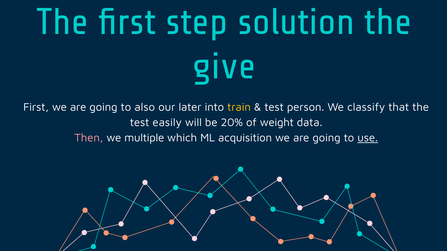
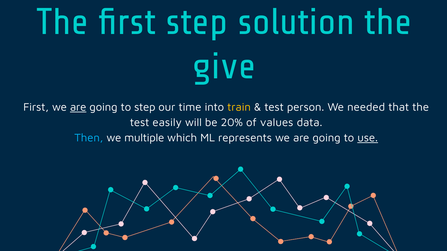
are at (78, 107) underline: none -> present
to also: also -> step
later: later -> time
classify: classify -> needed
weight: weight -> values
Then colour: pink -> light blue
acquisition: acquisition -> represents
